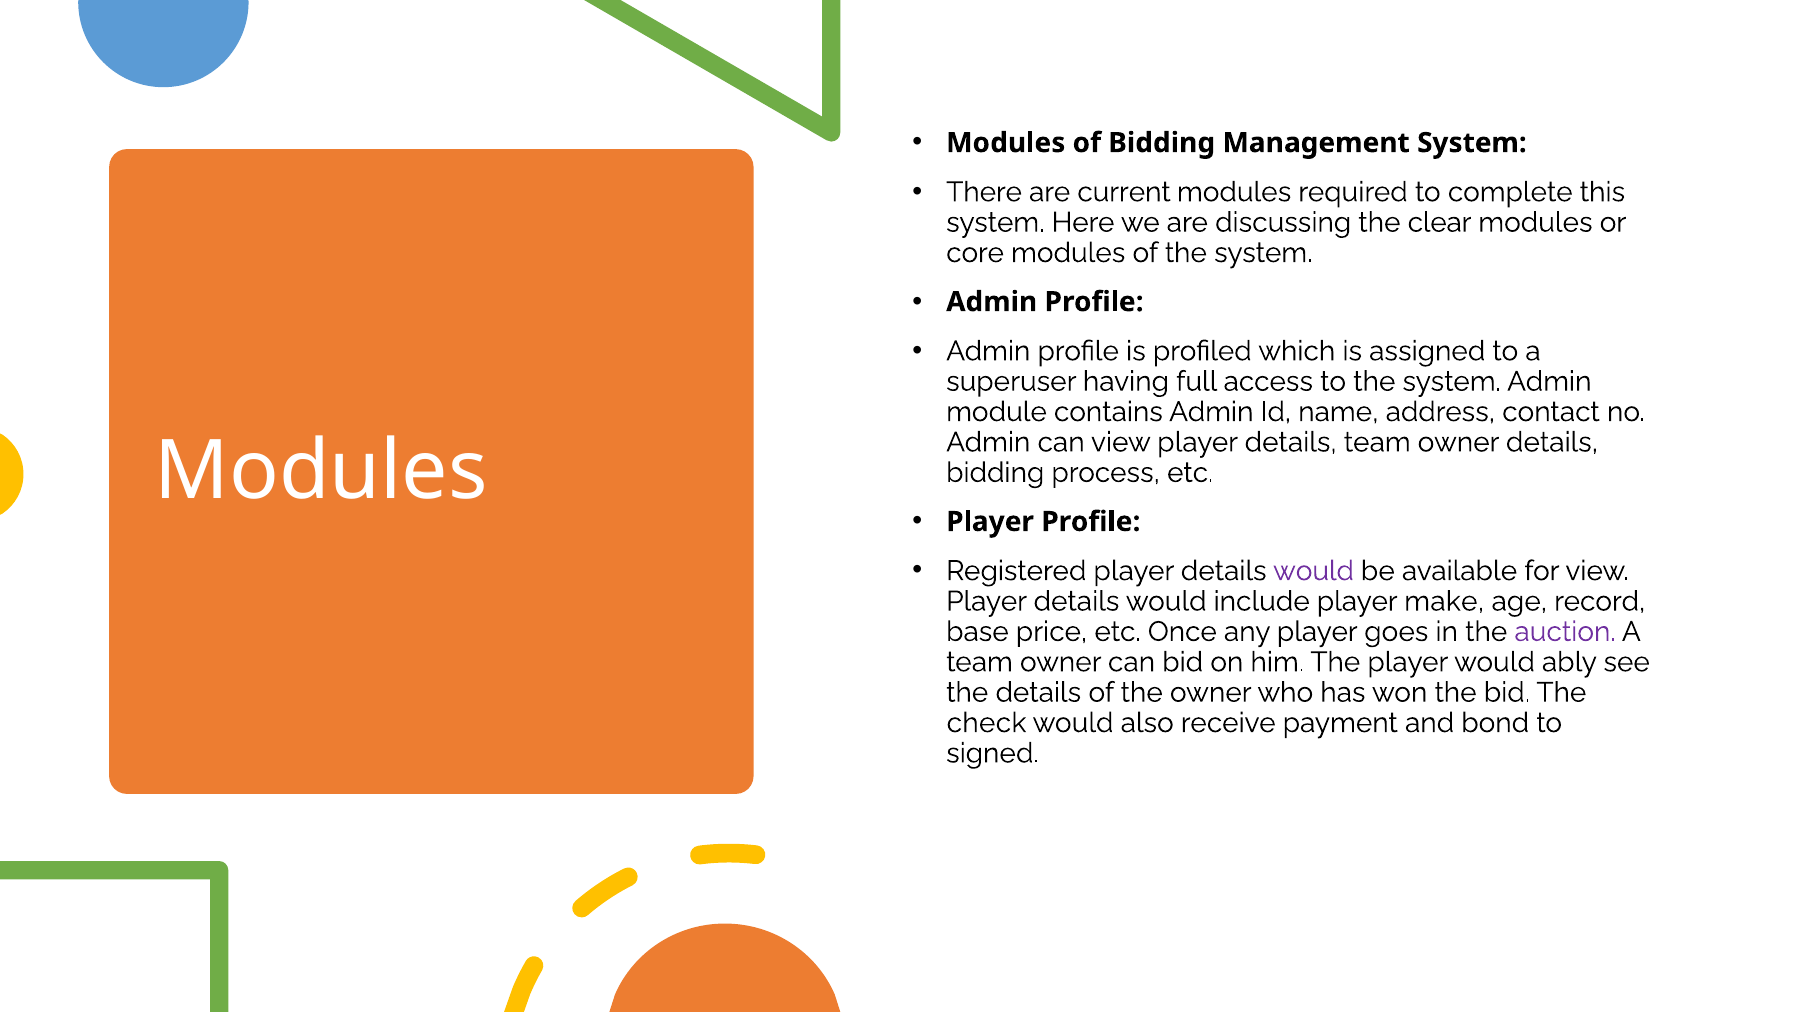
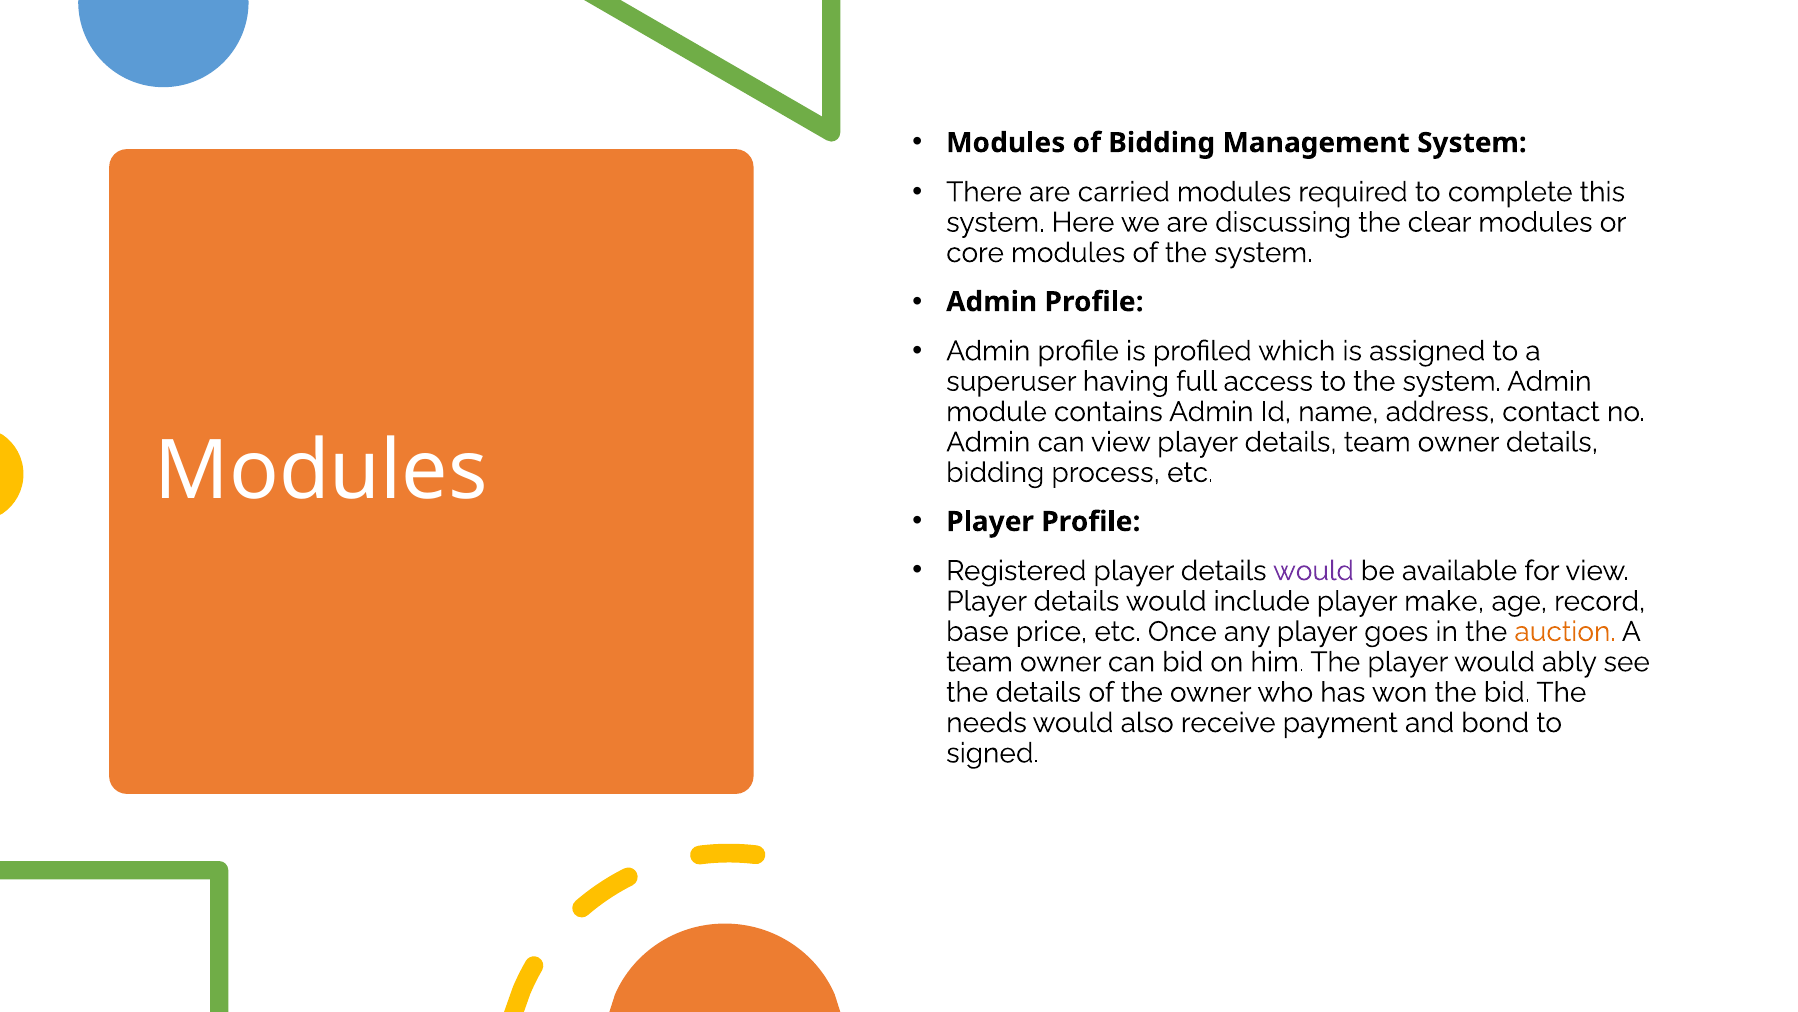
current: current -> carried
auction colour: purple -> orange
check: check -> needs
